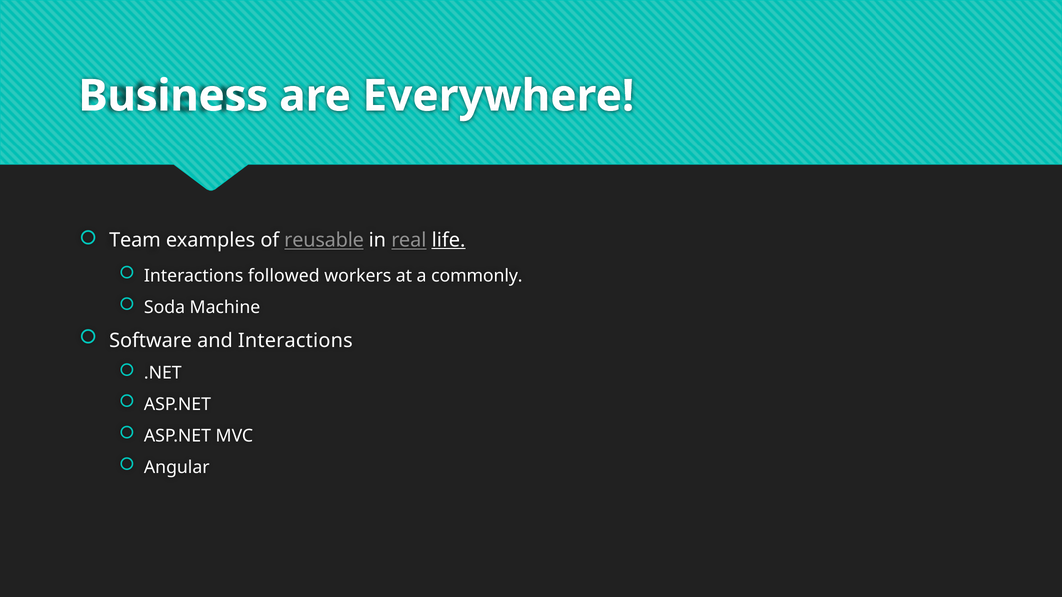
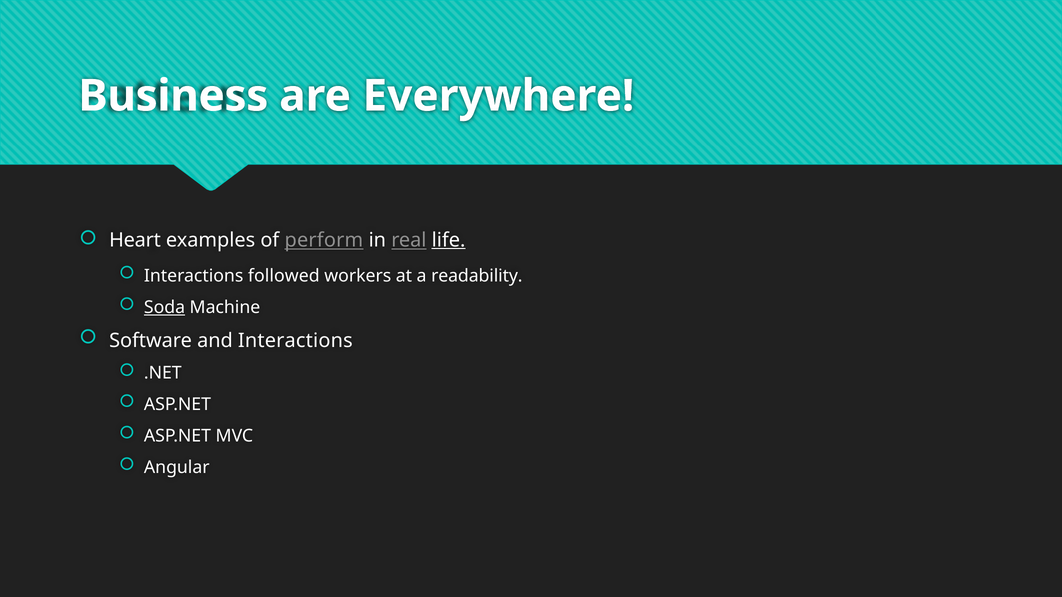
Team: Team -> Heart
reusable: reusable -> perform
commonly: commonly -> readability
Soda underline: none -> present
